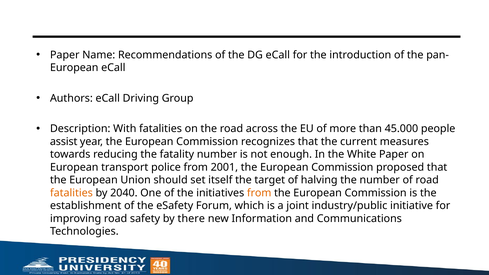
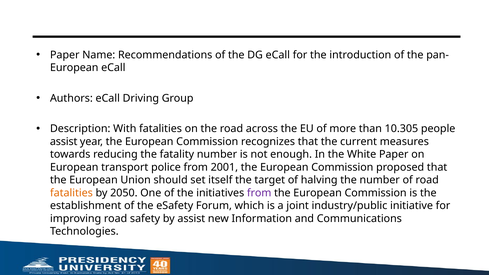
45.000: 45.000 -> 10.305
2040: 2040 -> 2050
from at (259, 193) colour: orange -> purple
by there: there -> assist
